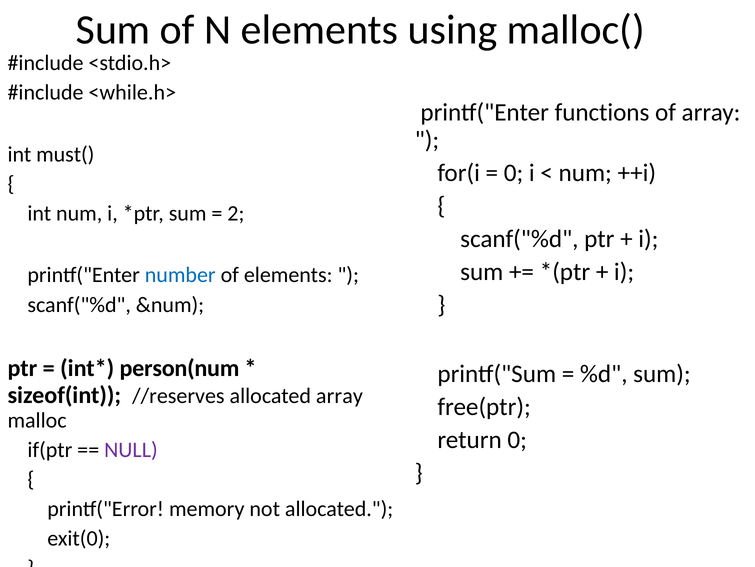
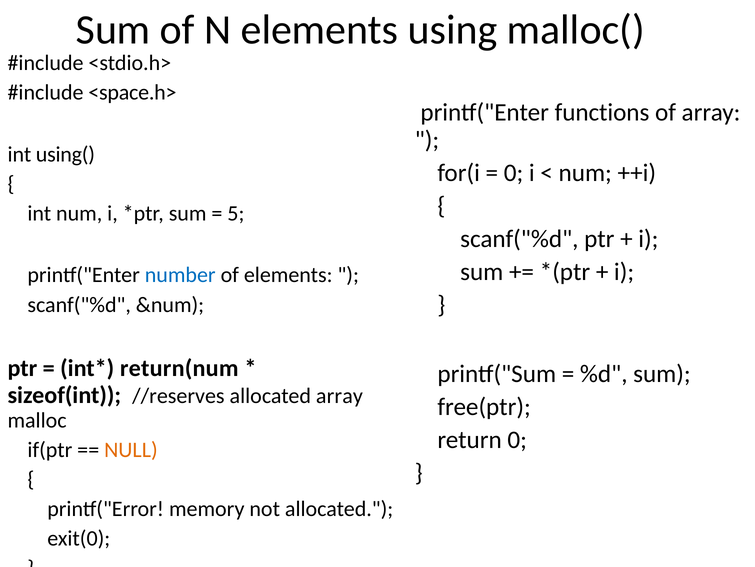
<while.h>: <while.h> -> <space.h>
must(: must( -> using(
2: 2 -> 5
person(num: person(num -> return(num
NULL colour: purple -> orange
